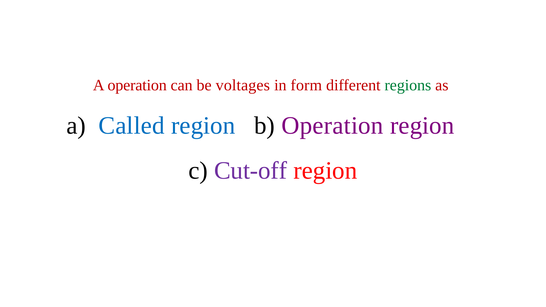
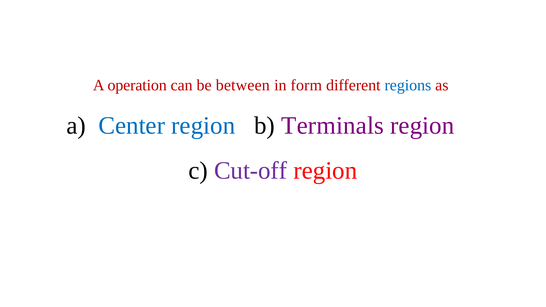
voltages: voltages -> between
regions colour: green -> blue
Called: Called -> Center
b Operation: Operation -> Terminals
